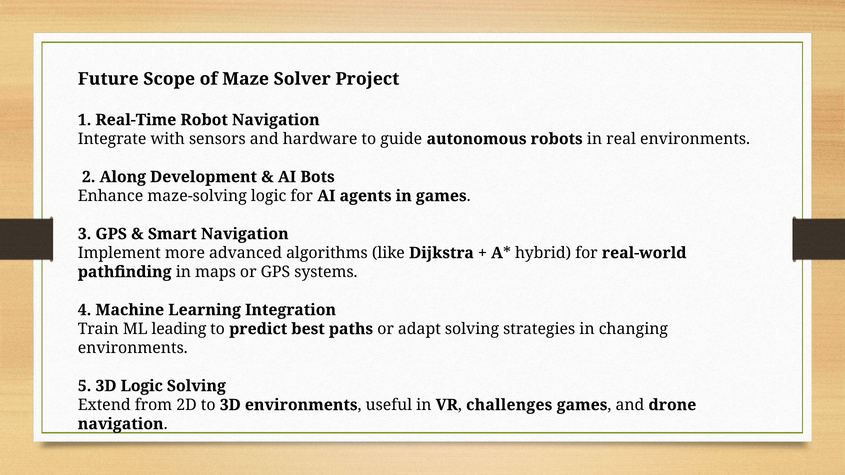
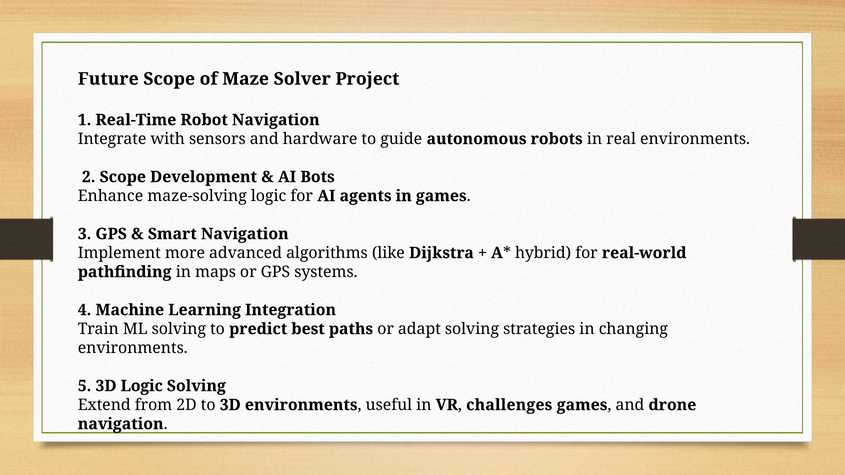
2 Along: Along -> Scope
ML leading: leading -> solving
